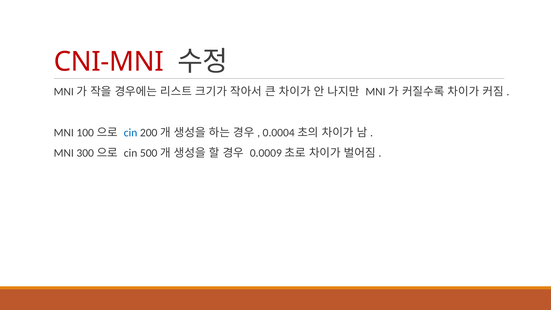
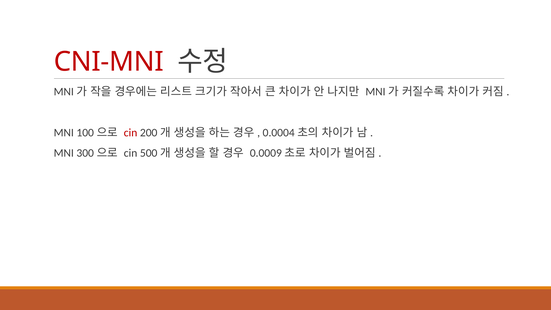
cin at (131, 133) colour: blue -> red
